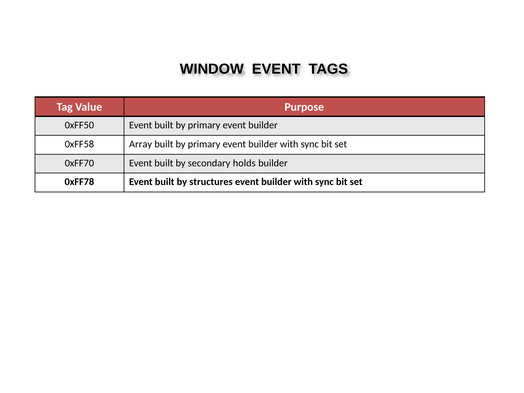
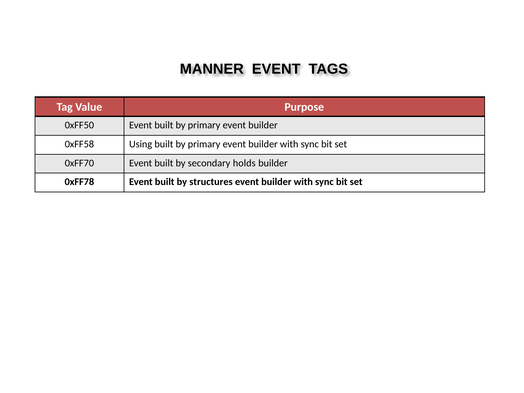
WINDOW: WINDOW -> MANNER
Array: Array -> Using
